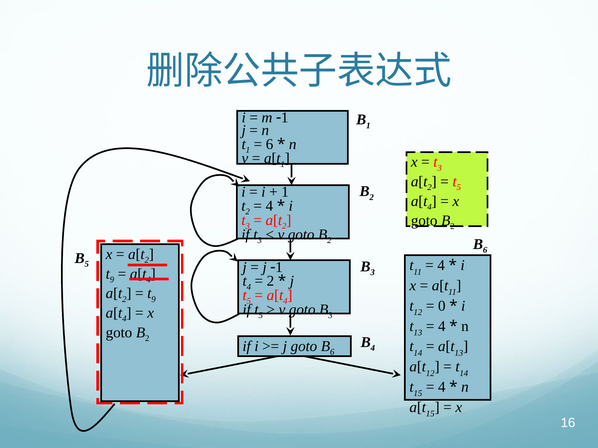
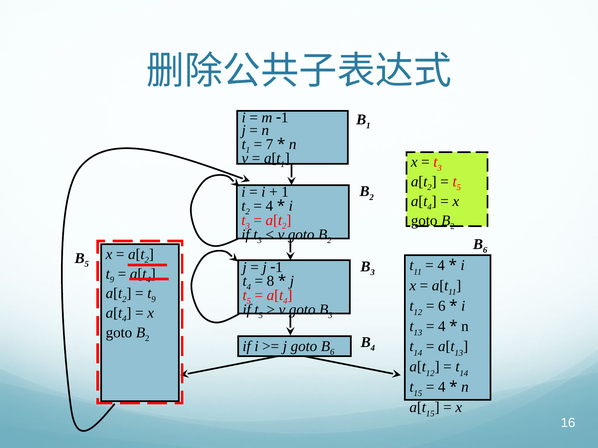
6 at (270, 144): 6 -> 7
2 at (270, 281): 2 -> 8
0 at (442, 306): 0 -> 6
